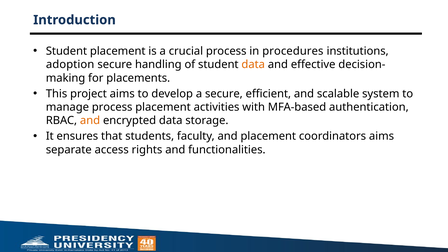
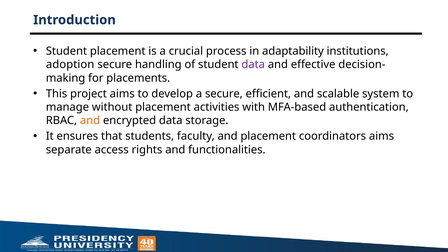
procedures: procedures -> adaptability
data at (253, 65) colour: orange -> purple
manage process: process -> without
